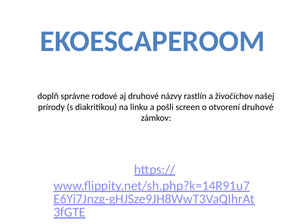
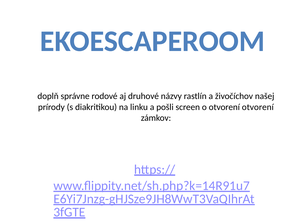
otvorení druhové: druhové -> otvorení
